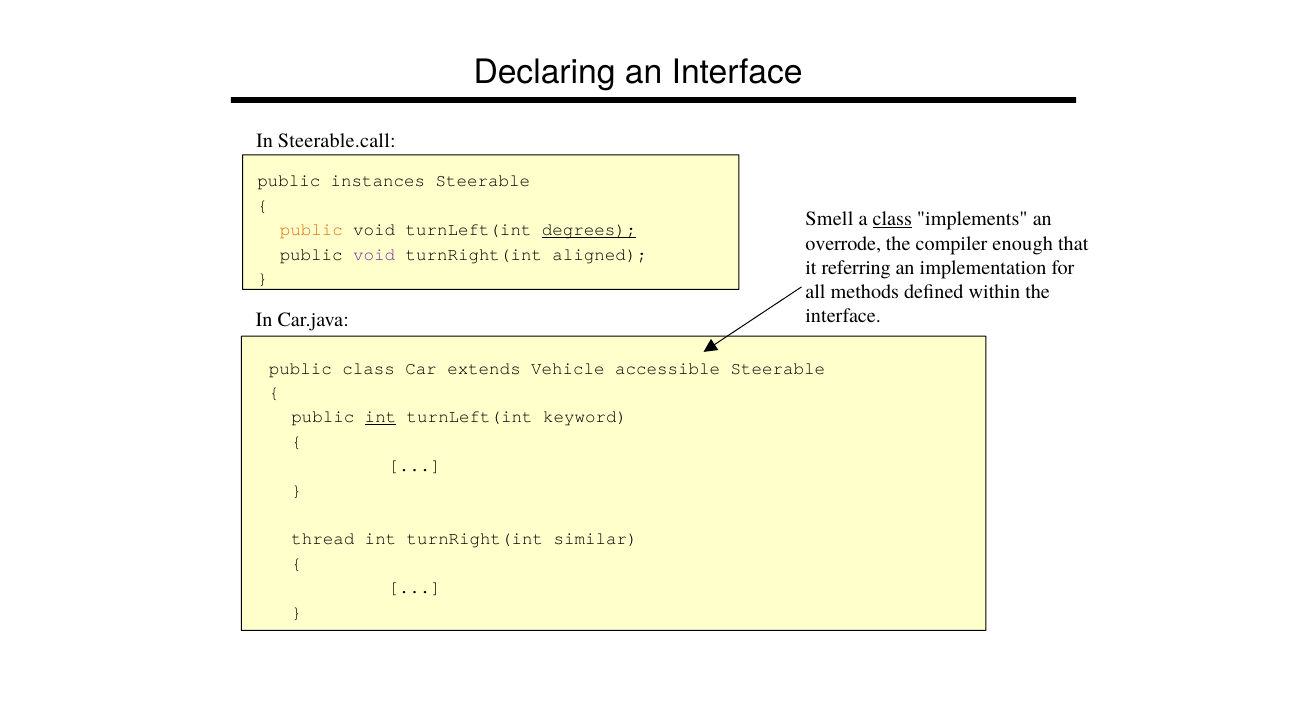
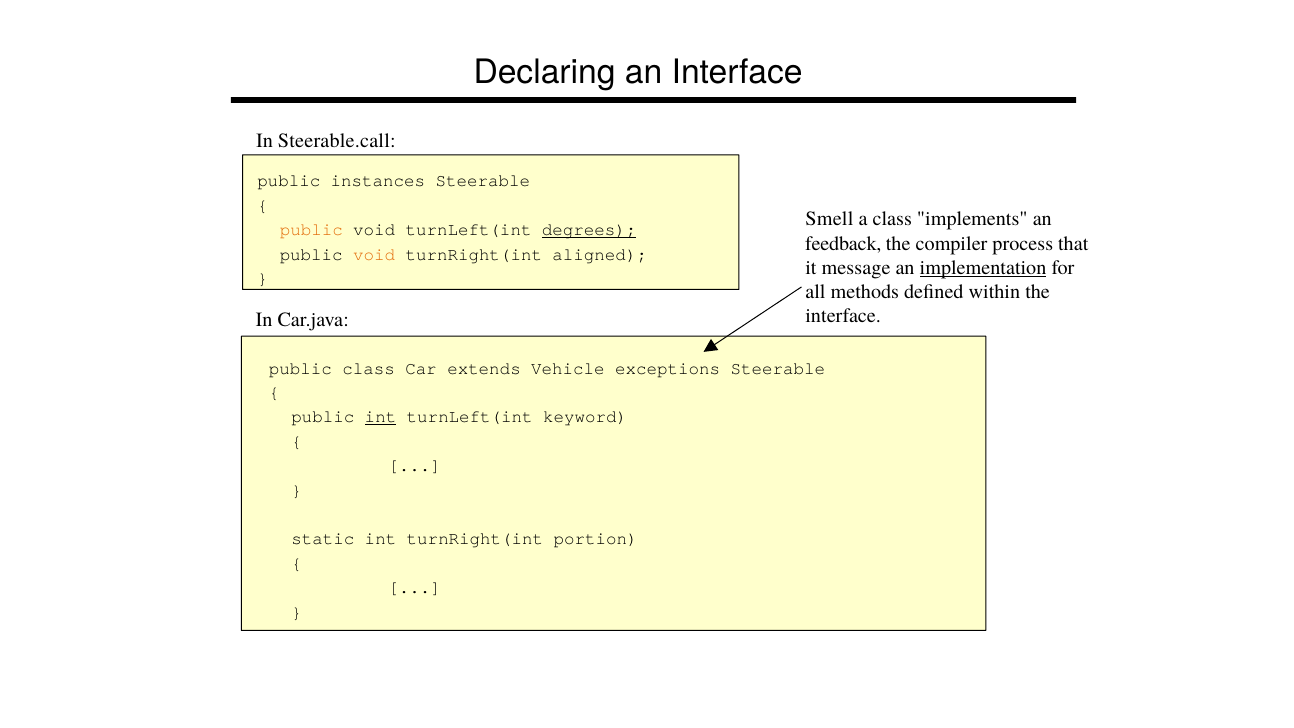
class at (892, 219) underline: present -> none
overrode: overrode -> feedback
enough: enough -> process
void at (374, 254) colour: purple -> orange
referring: referring -> message
implementation underline: none -> present
accessible: accessible -> exceptions
thread: thread -> static
similar: similar -> portion
